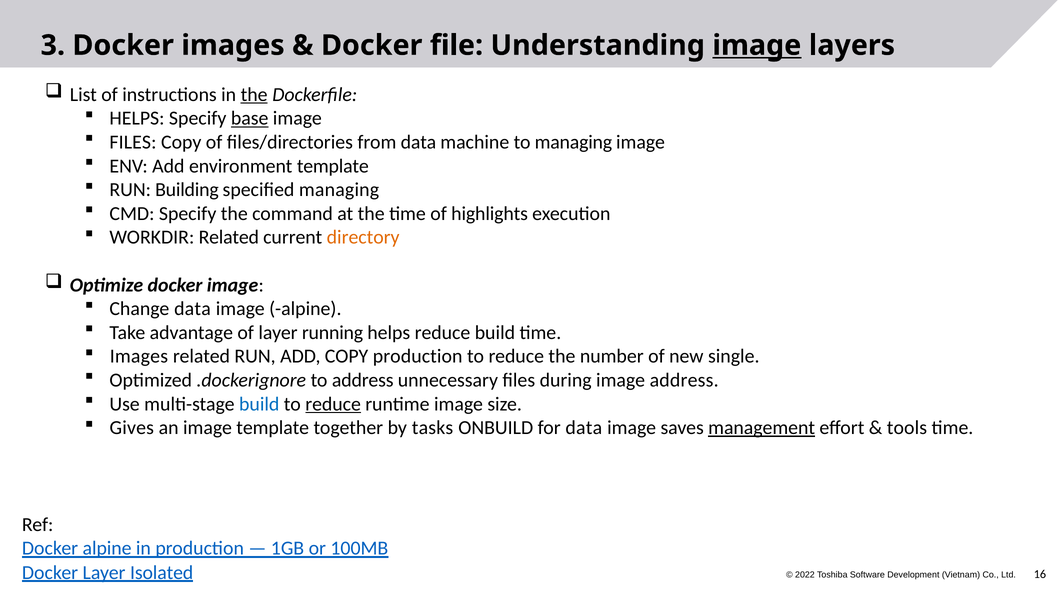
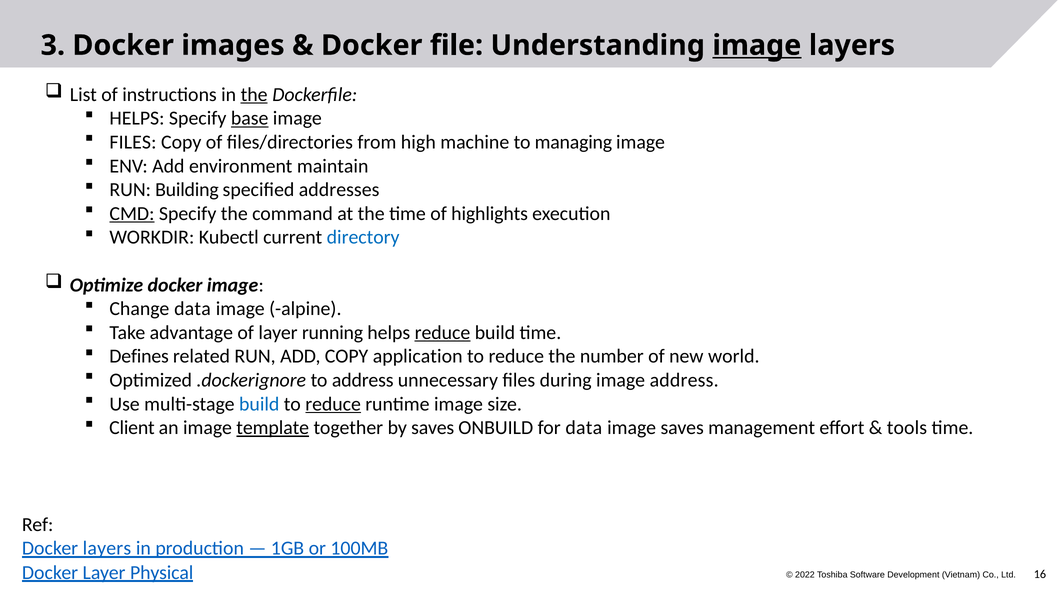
from data: data -> high
environment template: template -> maintain
specified managing: managing -> addresses
CMD underline: none -> present
WORKDIR Related: Related -> Kubectl
directory colour: orange -> blue
reduce at (442, 333) underline: none -> present
Images at (139, 356): Images -> Defines
COPY production: production -> application
single: single -> world
Gives: Gives -> Client
template at (273, 428) underline: none -> present
by tasks: tasks -> saves
management underline: present -> none
Docker alpine: alpine -> layers
Isolated: Isolated -> Physical
